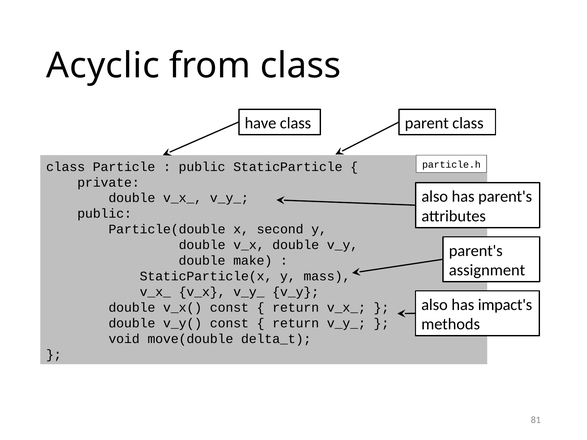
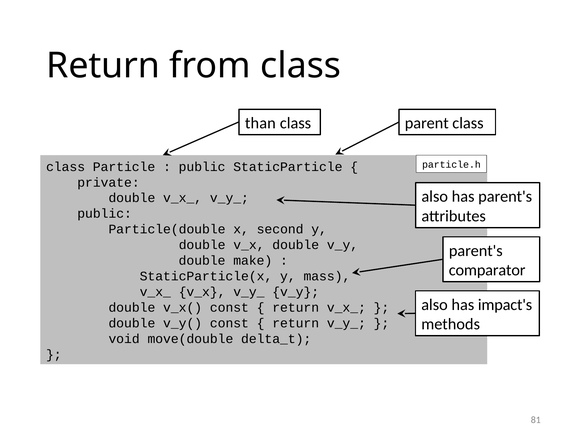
Acyclic at (103, 66): Acyclic -> Return
have: have -> than
assignment: assignment -> comparator
